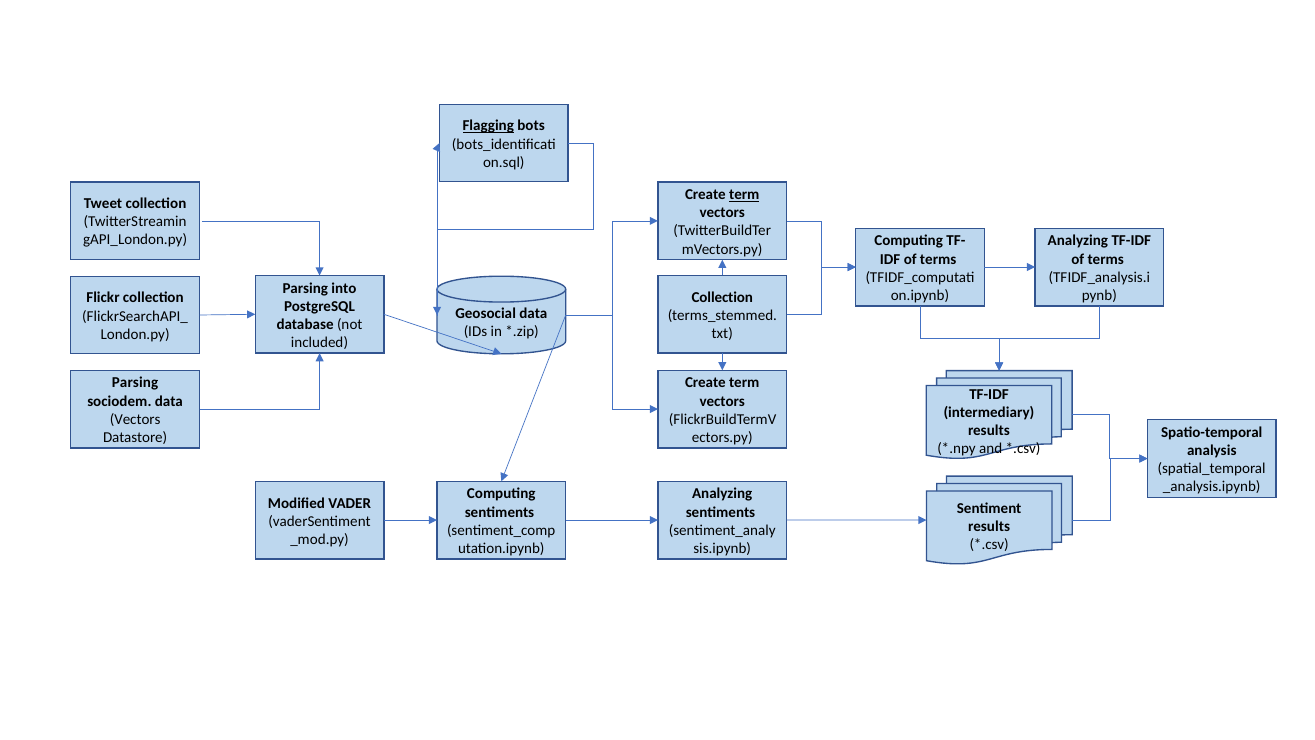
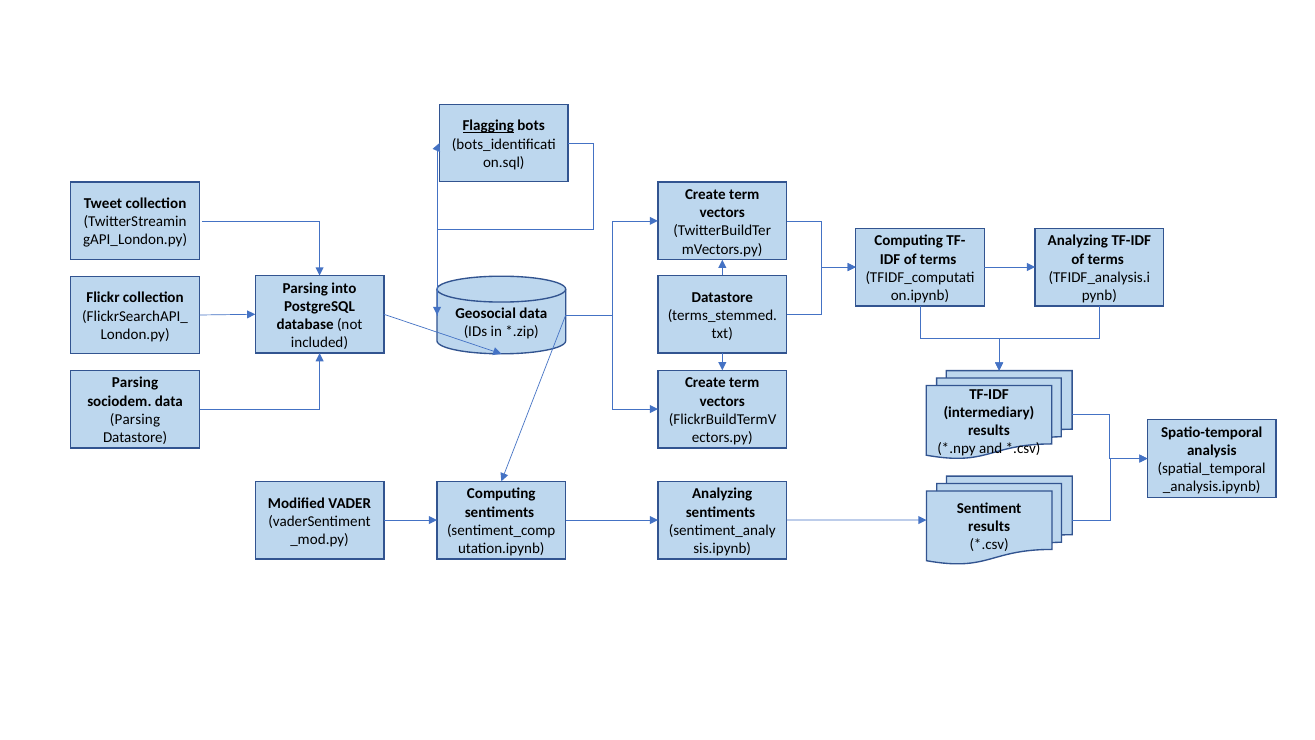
term at (744, 195) underline: present -> none
Collection at (722, 297): Collection -> Datastore
Vectors at (135, 419): Vectors -> Parsing
